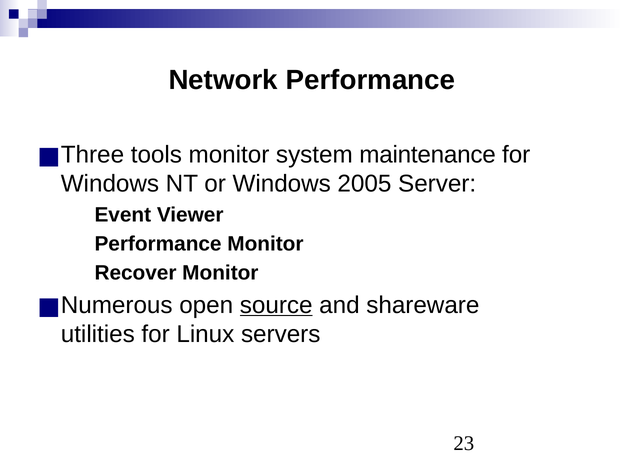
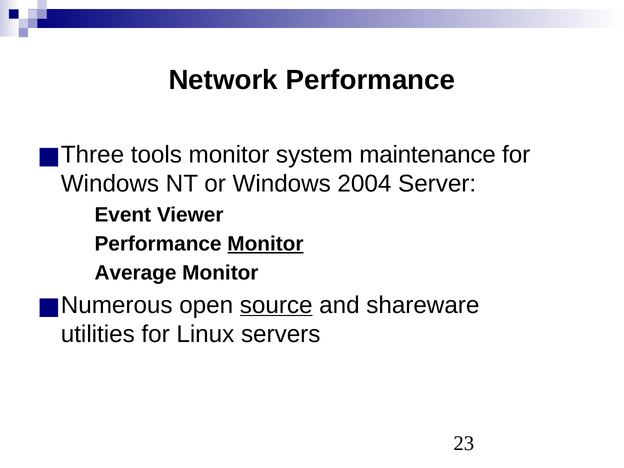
2005: 2005 -> 2004
Monitor at (265, 244) underline: none -> present
Recover: Recover -> Average
